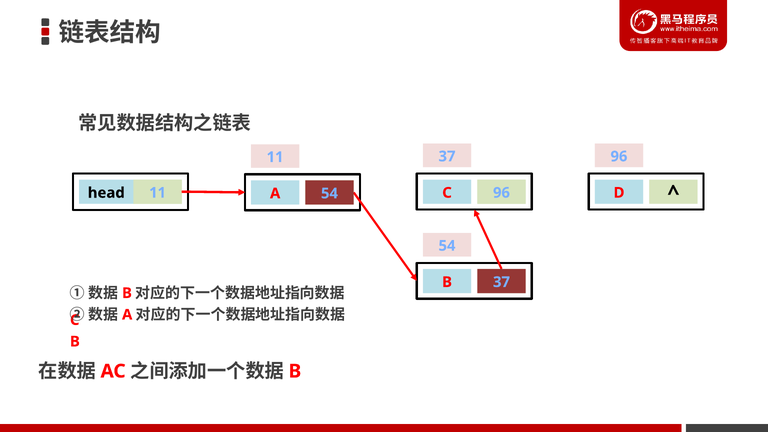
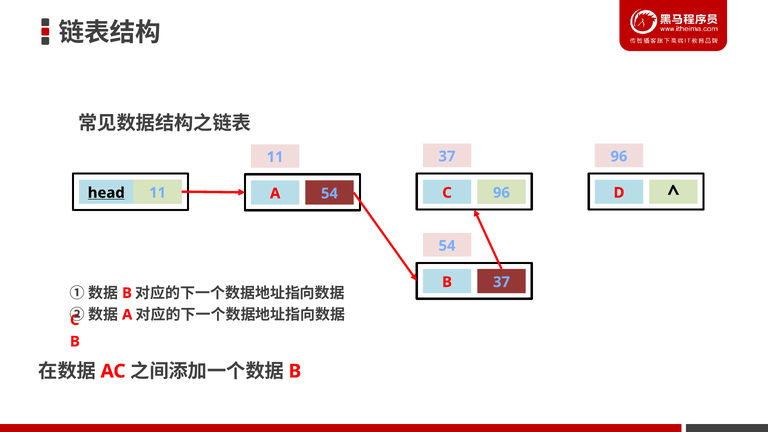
head underline: none -> present
